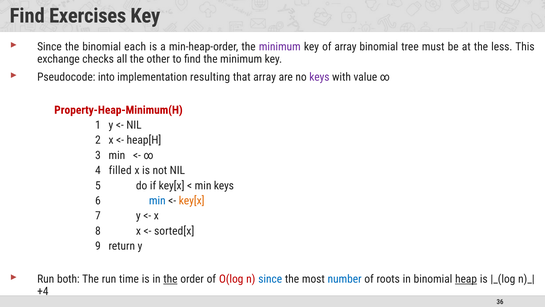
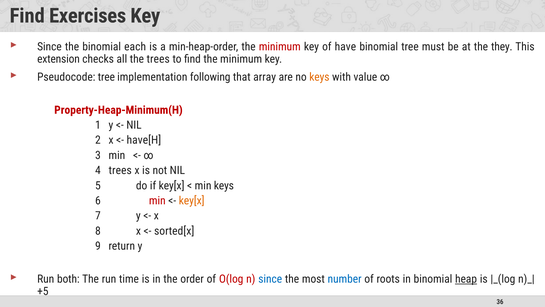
minimum at (280, 47) colour: purple -> red
of array: array -> have
less: less -> they
exchange: exchange -> extension
the other: other -> trees
Pseudocode into: into -> tree
resulting: resulting -> following
keys at (319, 77) colour: purple -> orange
heap[H: heap[H -> have[H
4 filled: filled -> trees
min at (157, 200) colour: blue -> red
the at (170, 279) underline: present -> none
+4: +4 -> +5
